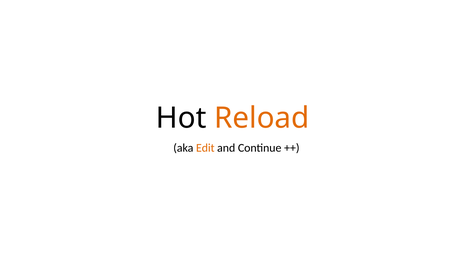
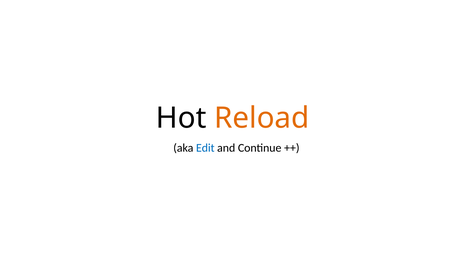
Edit colour: orange -> blue
